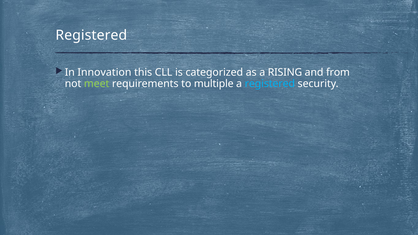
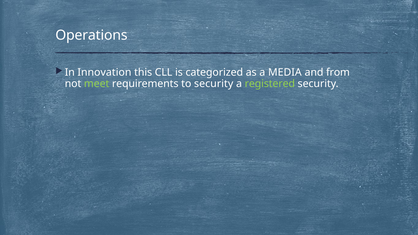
Registered at (91, 35): Registered -> Operations
RISING: RISING -> MEDIA
to multiple: multiple -> security
registered at (270, 84) colour: light blue -> light green
